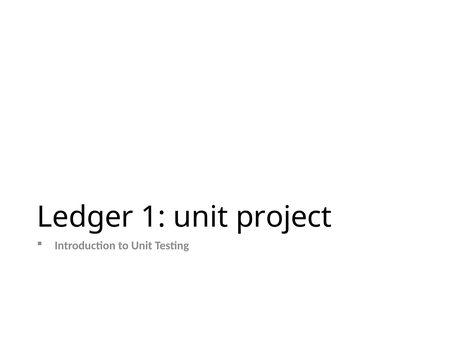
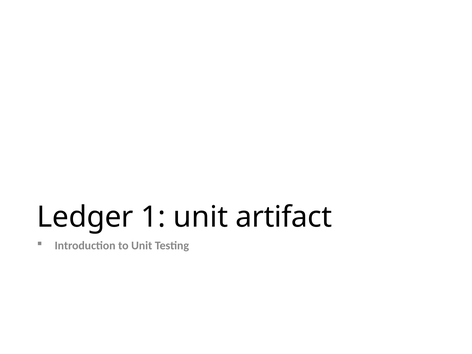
project: project -> artifact
